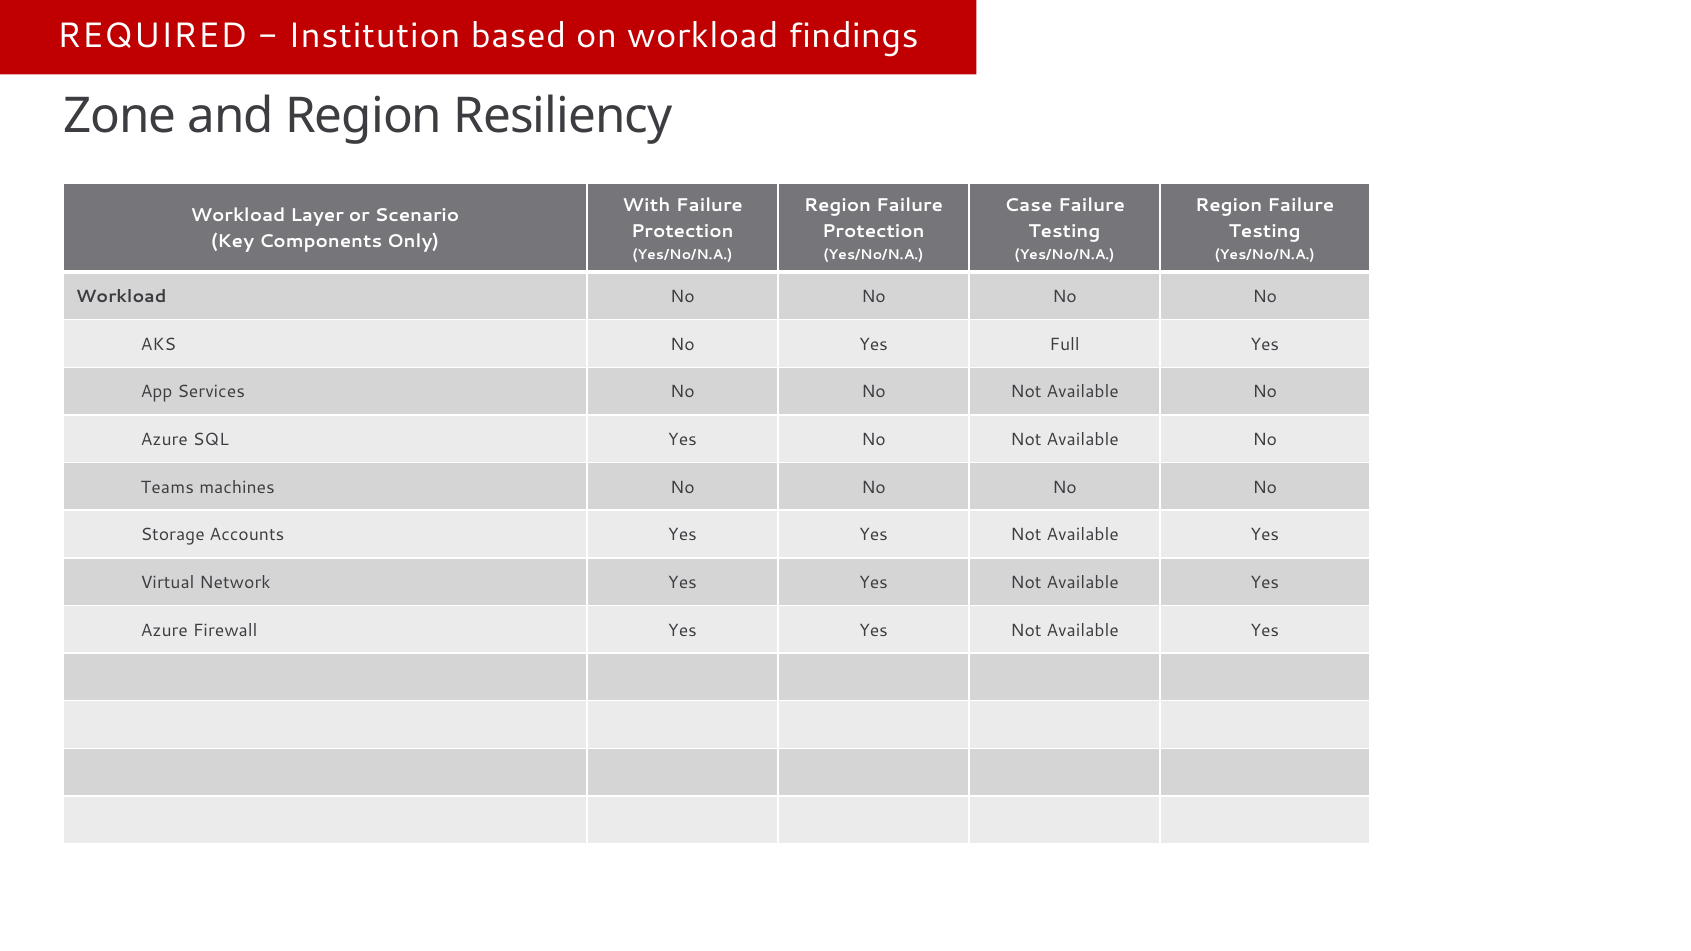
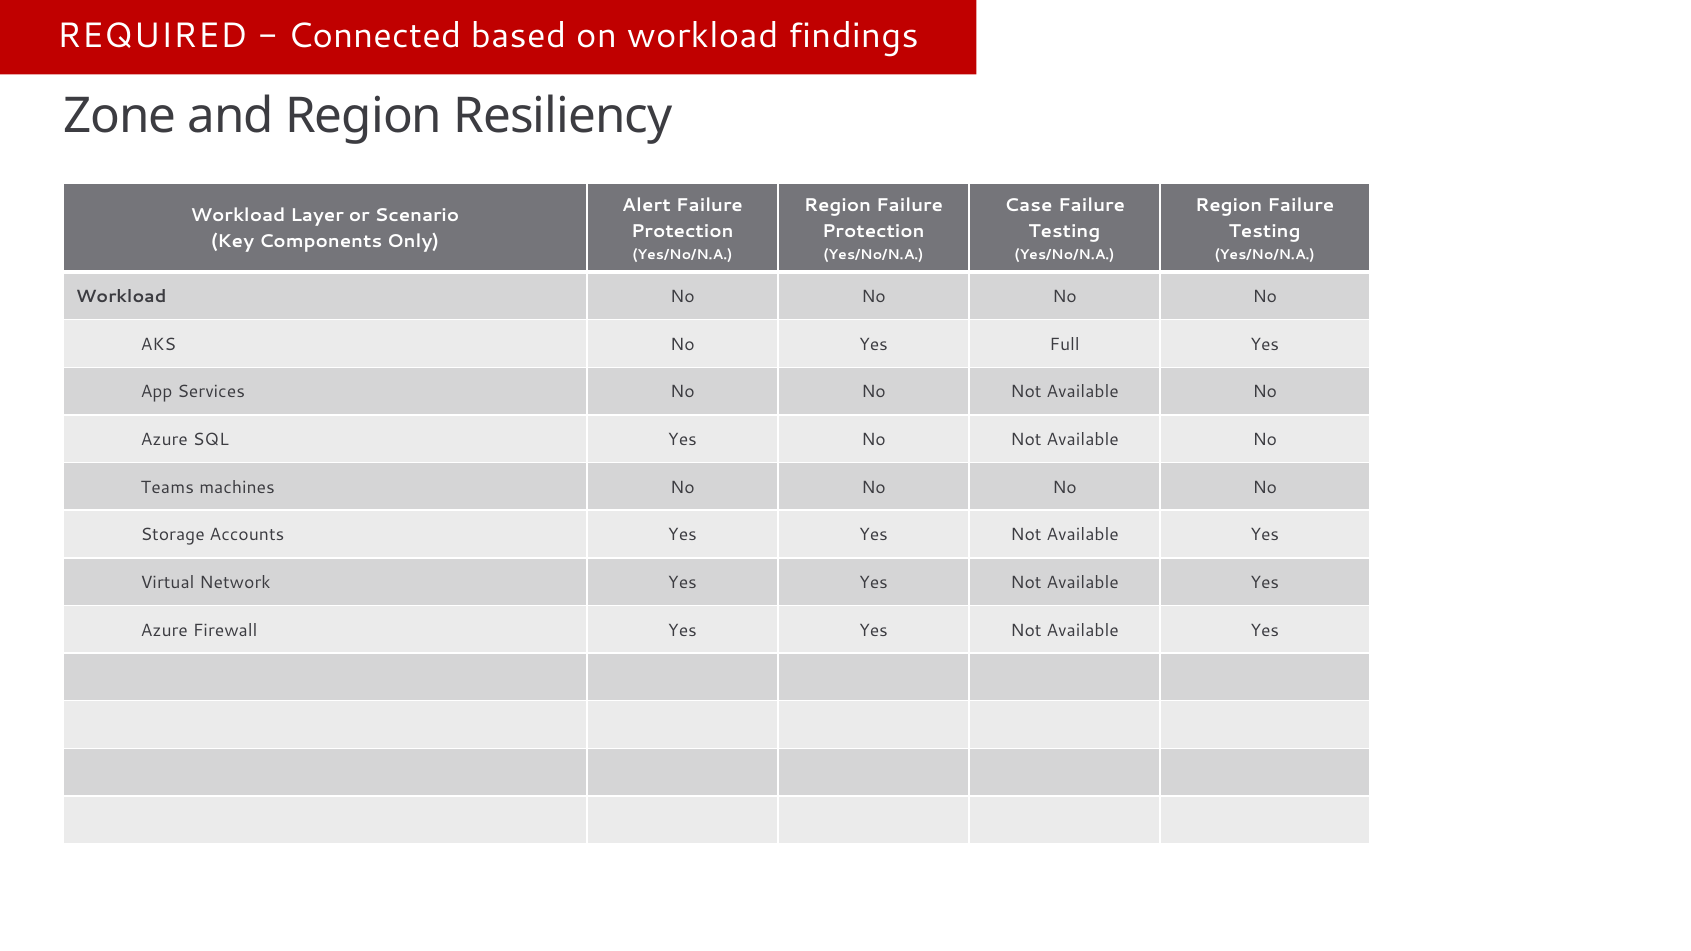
Institution: Institution -> Connected
With: With -> Alert
